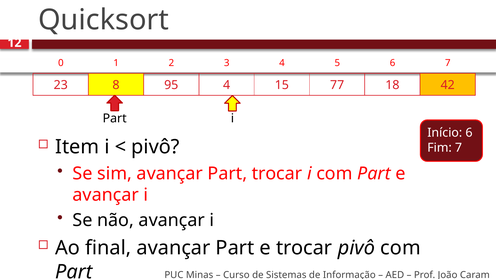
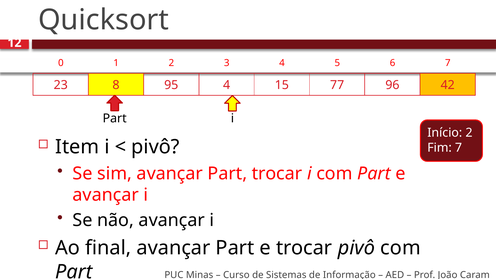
18: 18 -> 96
Início 6: 6 -> 2
